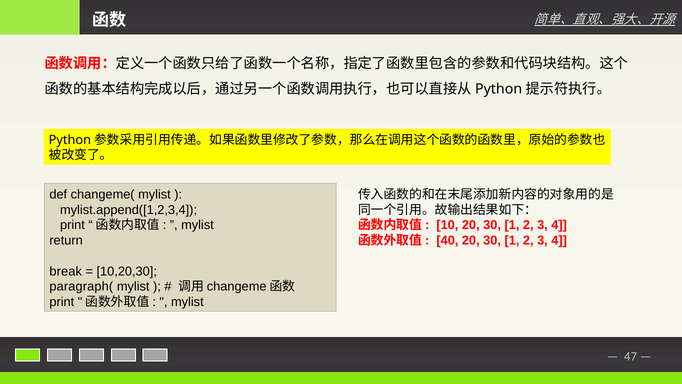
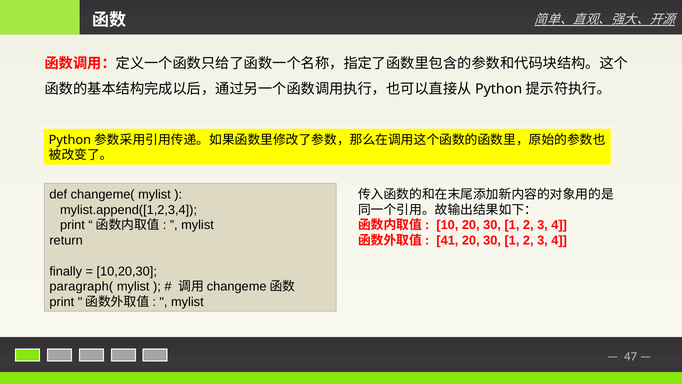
40: 40 -> 41
break: break -> finally
